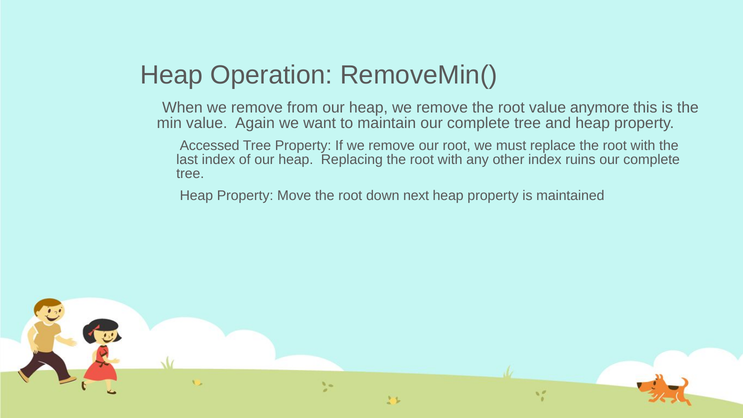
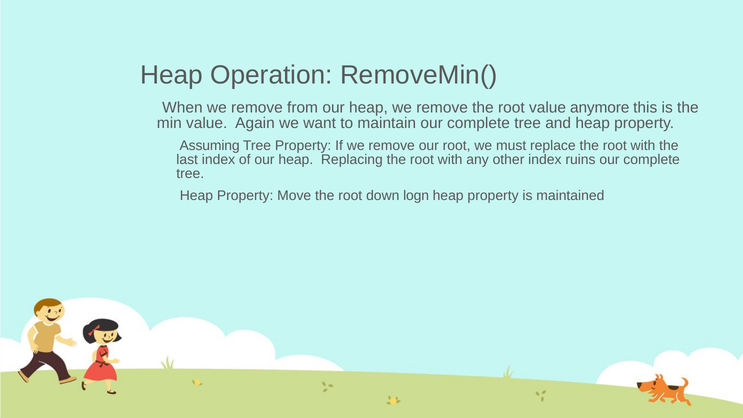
Accessed: Accessed -> Assuming
next: next -> logn
